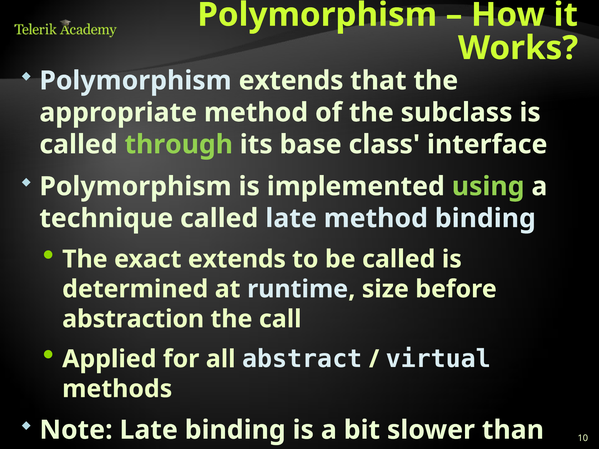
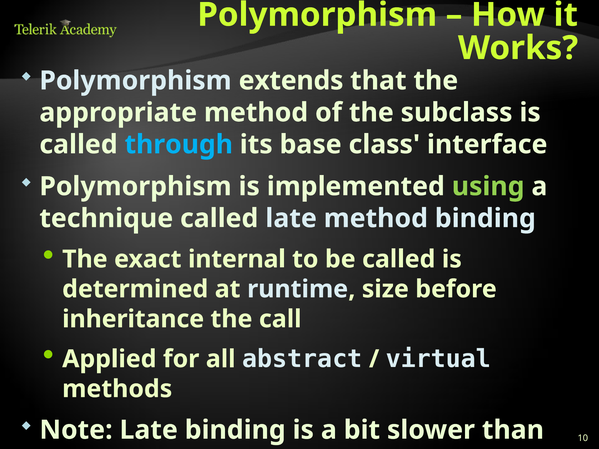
through colour: light green -> light blue
exact extends: extends -> internal
abstraction: abstraction -> inheritance
